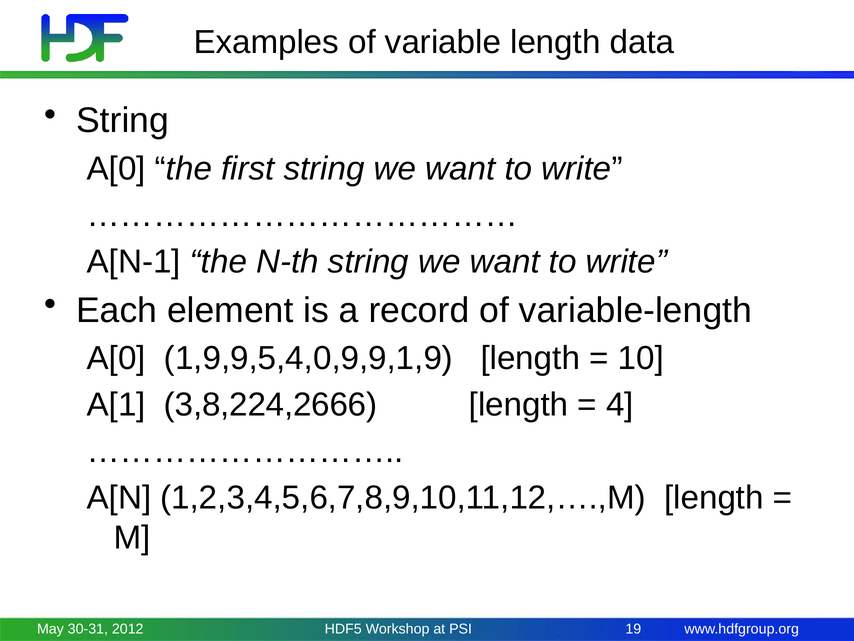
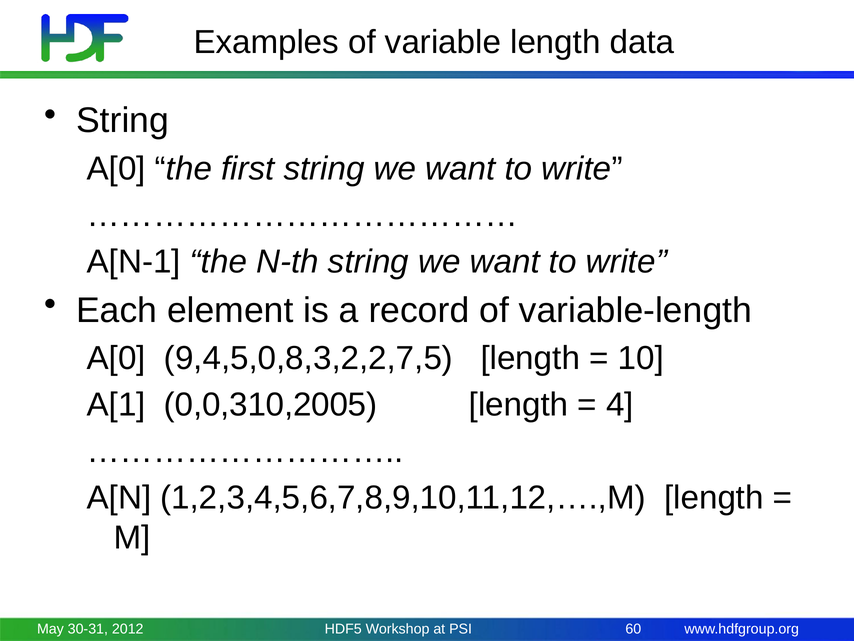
1,9,9,5,4,0,9,9,1,9: 1,9,9,5,4,0,9,9,1,9 -> 9,4,5,0,8,3,2,2,7,5
3,8,224,2666: 3,8,224,2666 -> 0,0,310,2005
19: 19 -> 60
